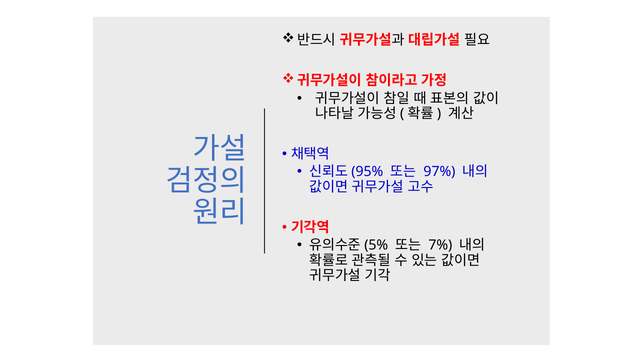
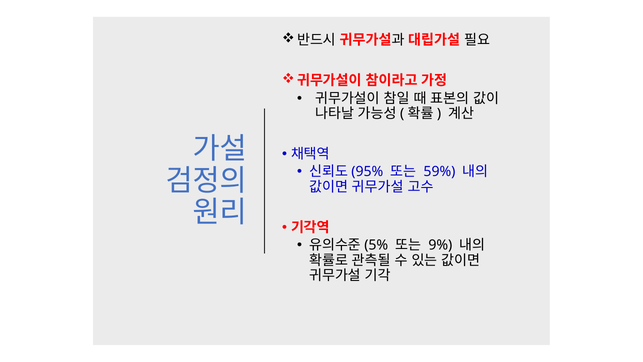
97%: 97% -> 59%
7%: 7% -> 9%
